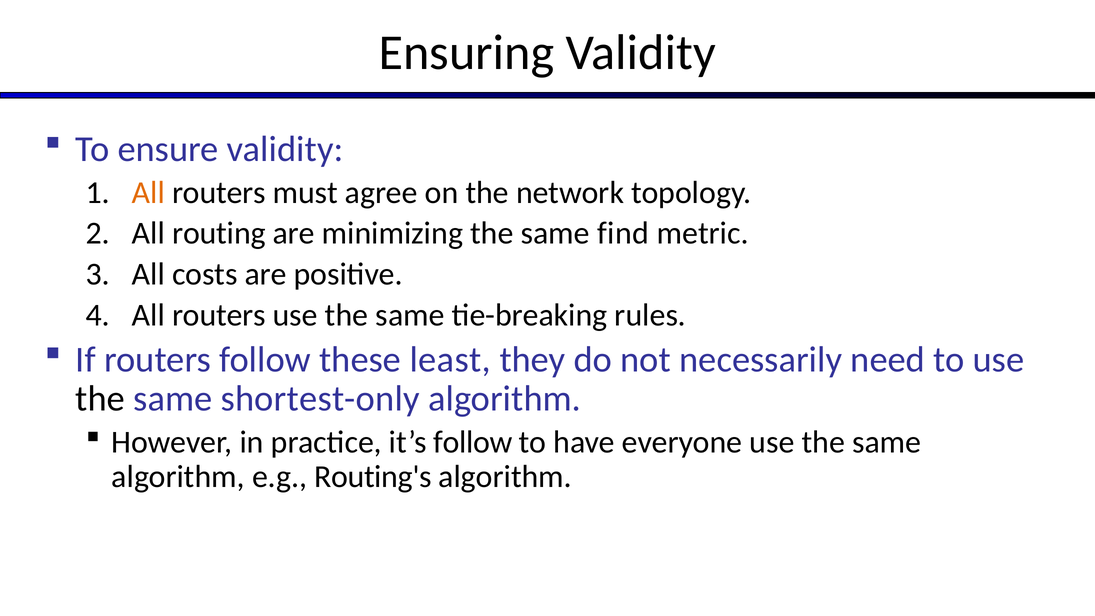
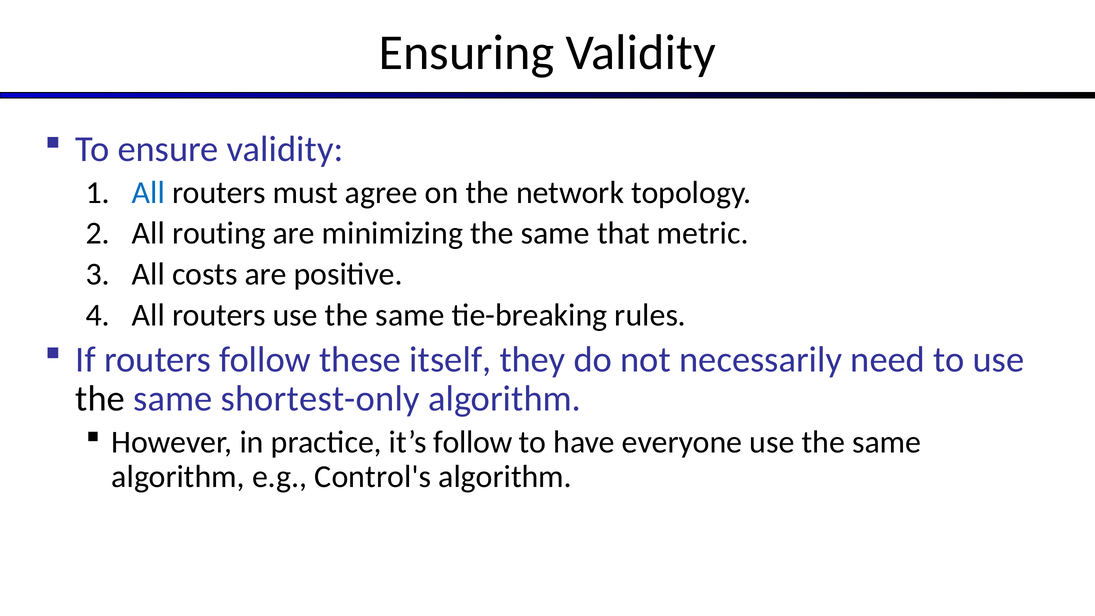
All at (149, 193) colour: orange -> blue
find: find -> that
least: least -> itself
Routing's: Routing's -> Control's
